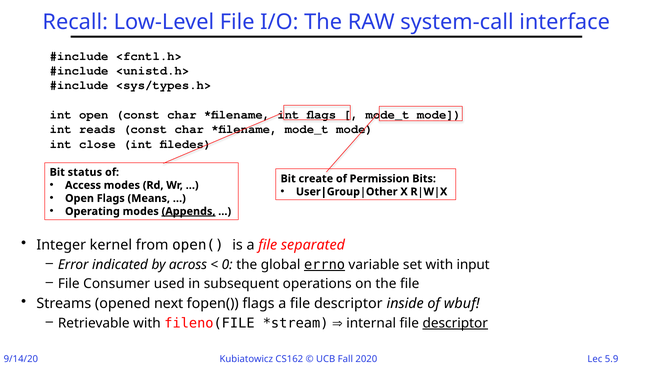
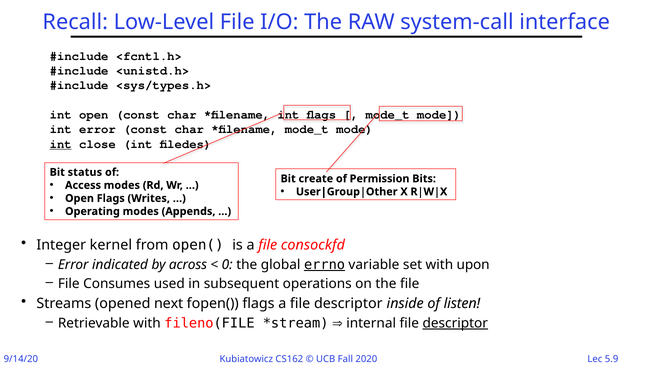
int reads: reads -> error
int at (61, 144) underline: none -> present
Means: Means -> Writes
Appends underline: present -> none
separated: separated -> consockfd
input: input -> upon
Consumer: Consumer -> Consumes
wbuf: wbuf -> listen
